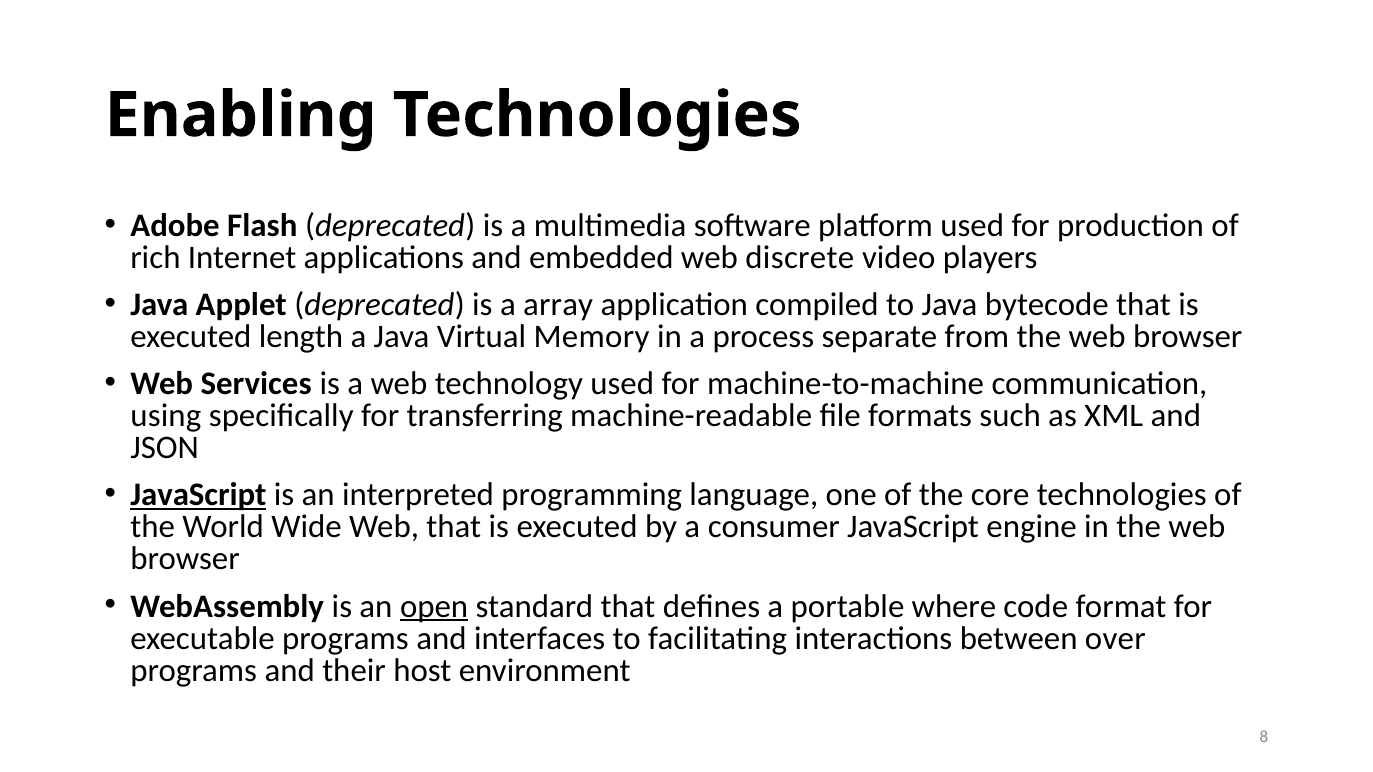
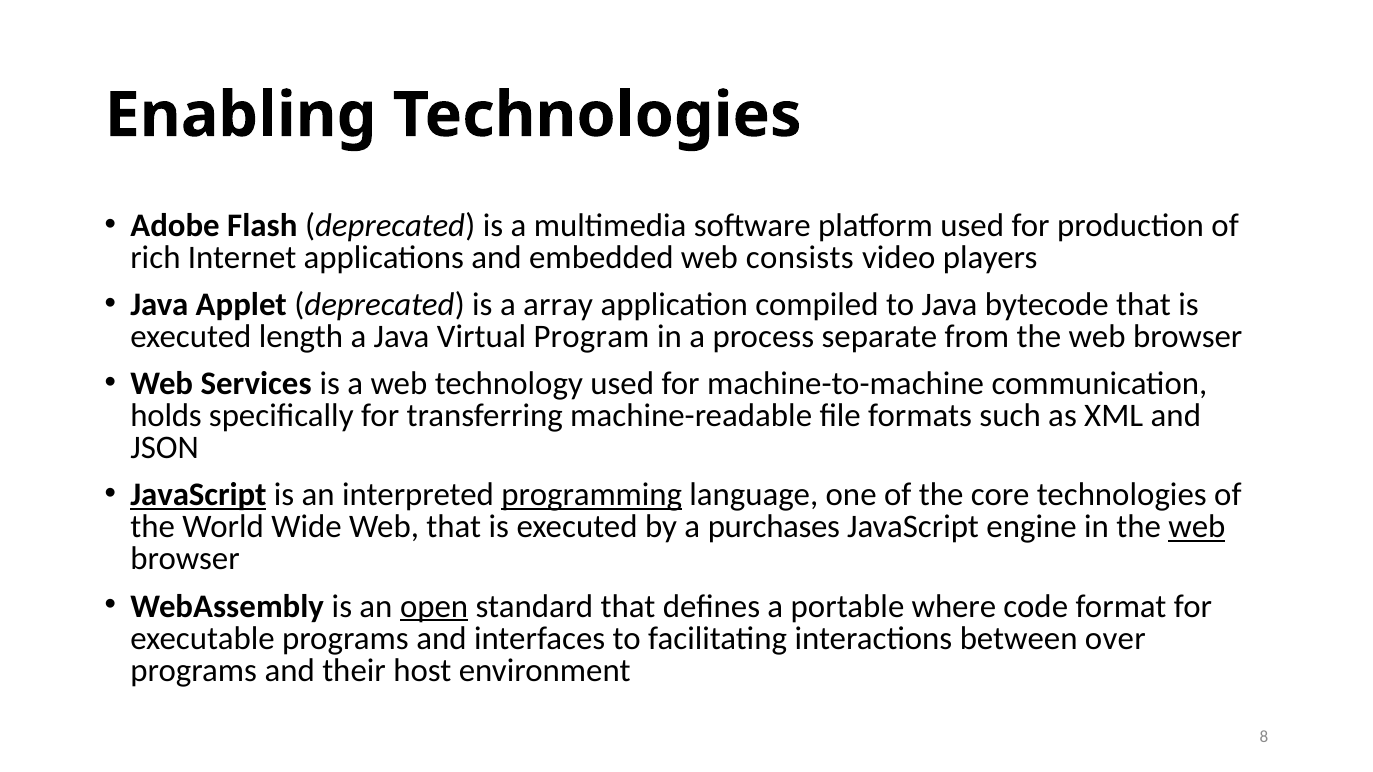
discrete: discrete -> consists
Memory: Memory -> Program
using: using -> holds
programming underline: none -> present
consumer: consumer -> purchases
web at (1197, 527) underline: none -> present
